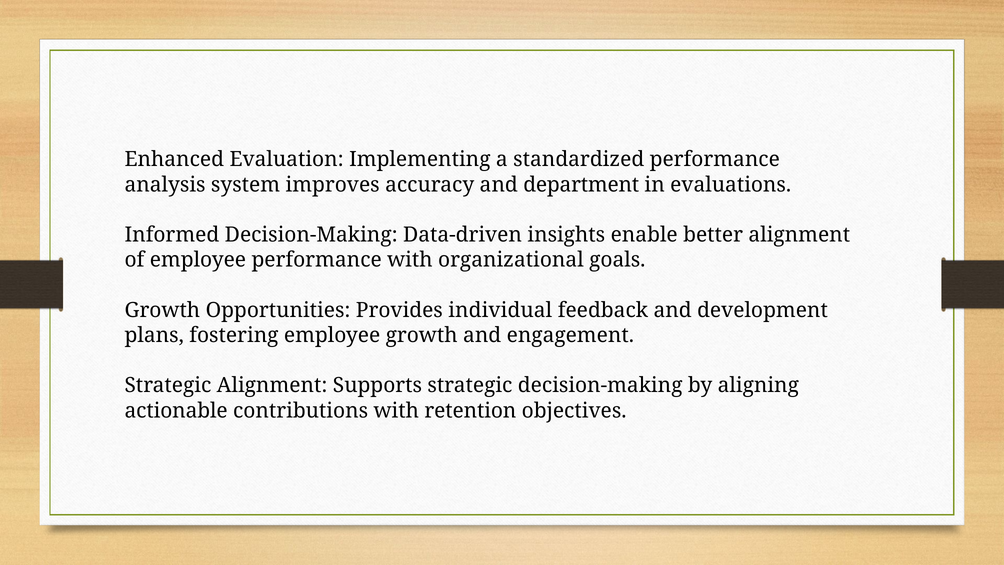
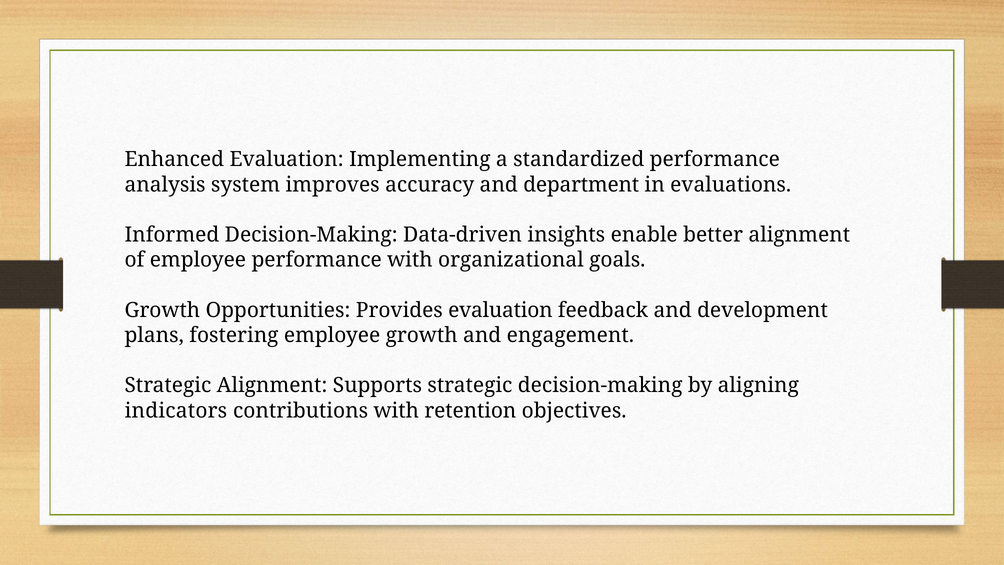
Provides individual: individual -> evaluation
actionable: actionable -> indicators
